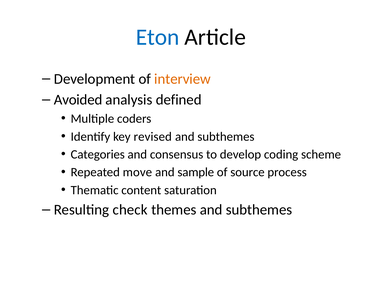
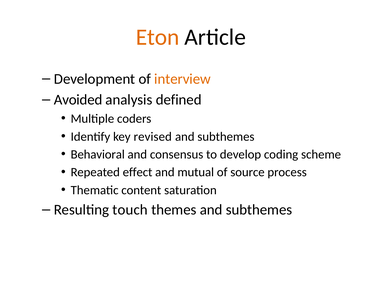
Eton colour: blue -> orange
Categories: Categories -> Behavioral
move: move -> effect
sample: sample -> mutual
check: check -> touch
